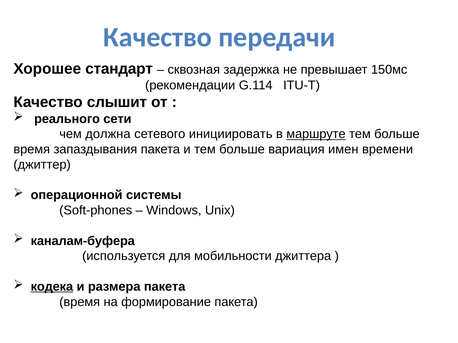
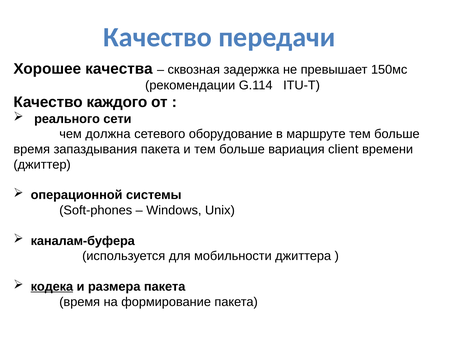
стандарт: стандарт -> качества
слышит: слышит -> каждого
инициировать: инициировать -> оборудование
маршруте underline: present -> none
имен: имен -> client
